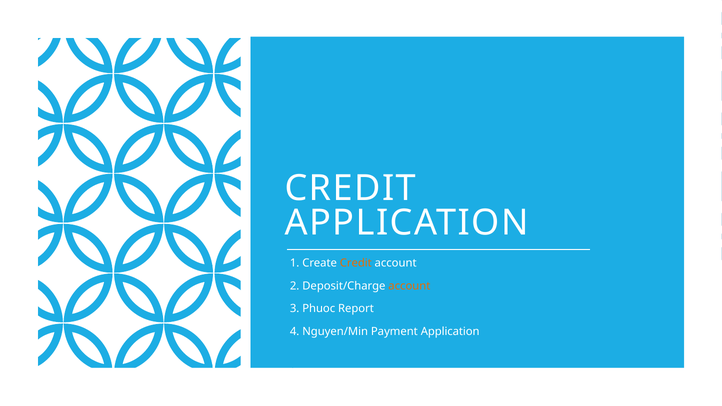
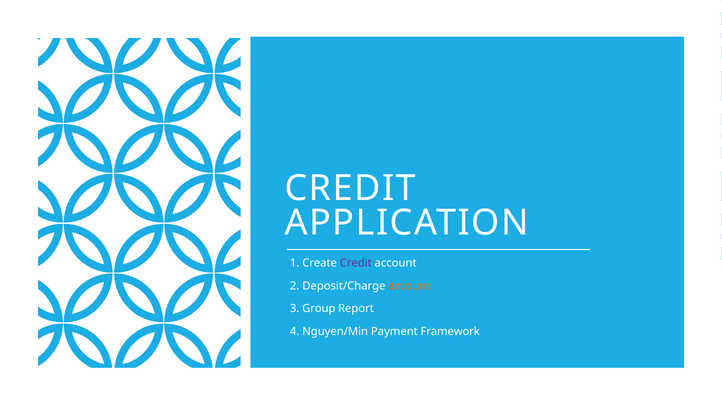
Credit at (356, 263) colour: orange -> purple
Phuoc: Phuoc -> Group
Payment Application: Application -> Framework
